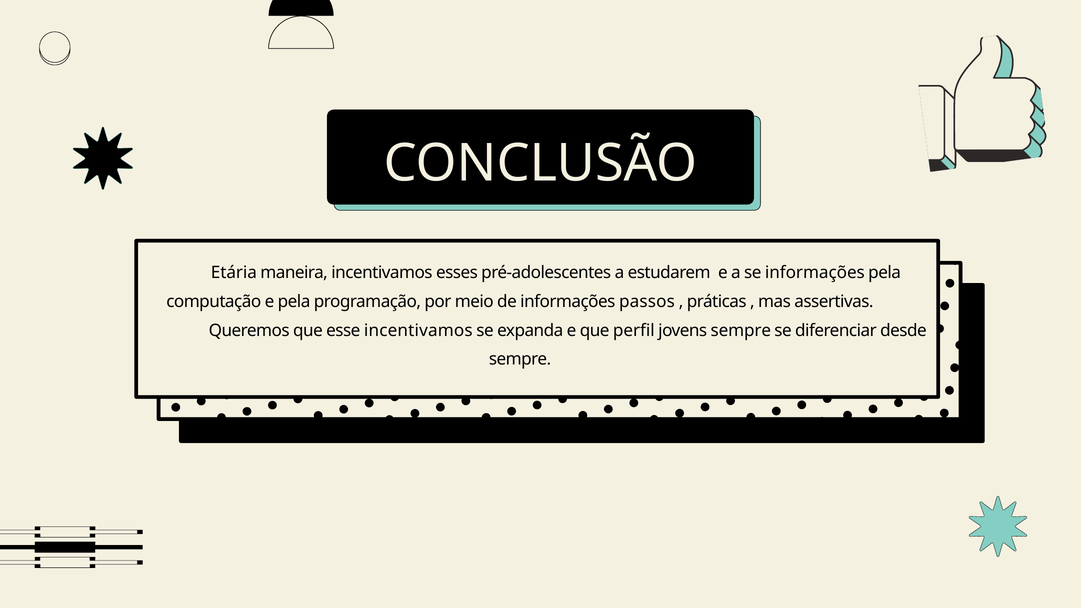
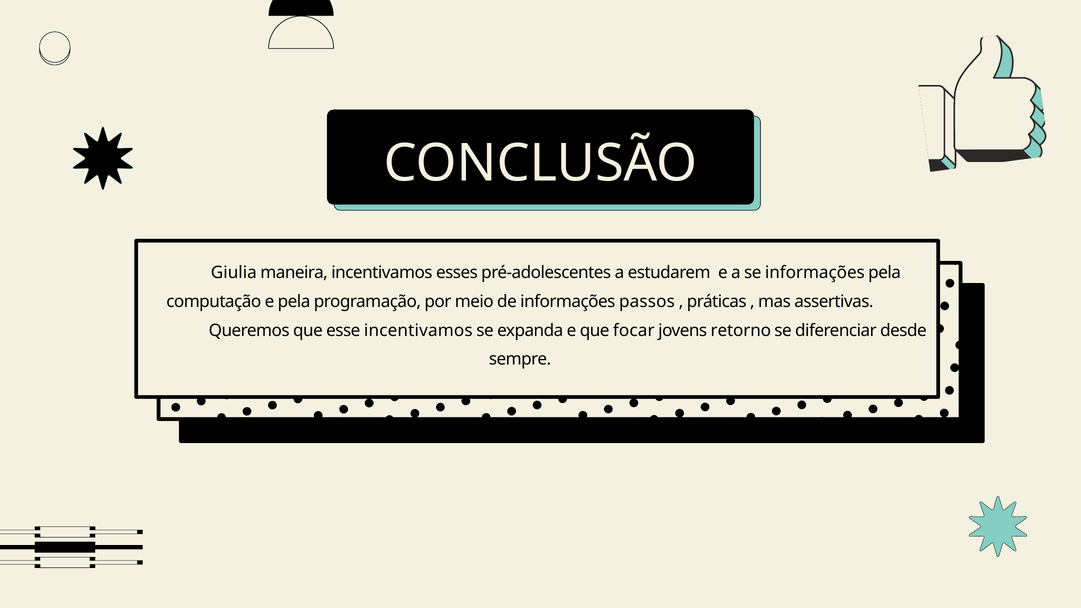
Etária: Etária -> Giulia
perfil: perfil -> focar
jovens sempre: sempre -> retorno
